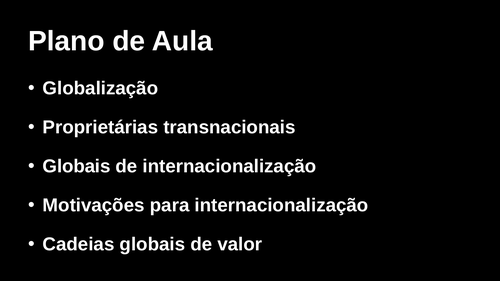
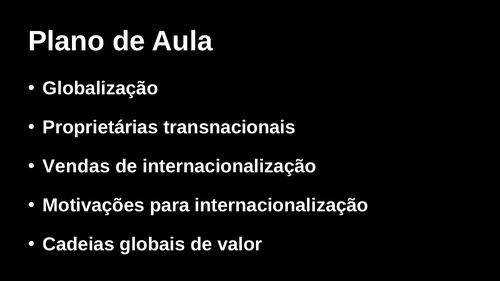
Globais at (77, 167): Globais -> Vendas
